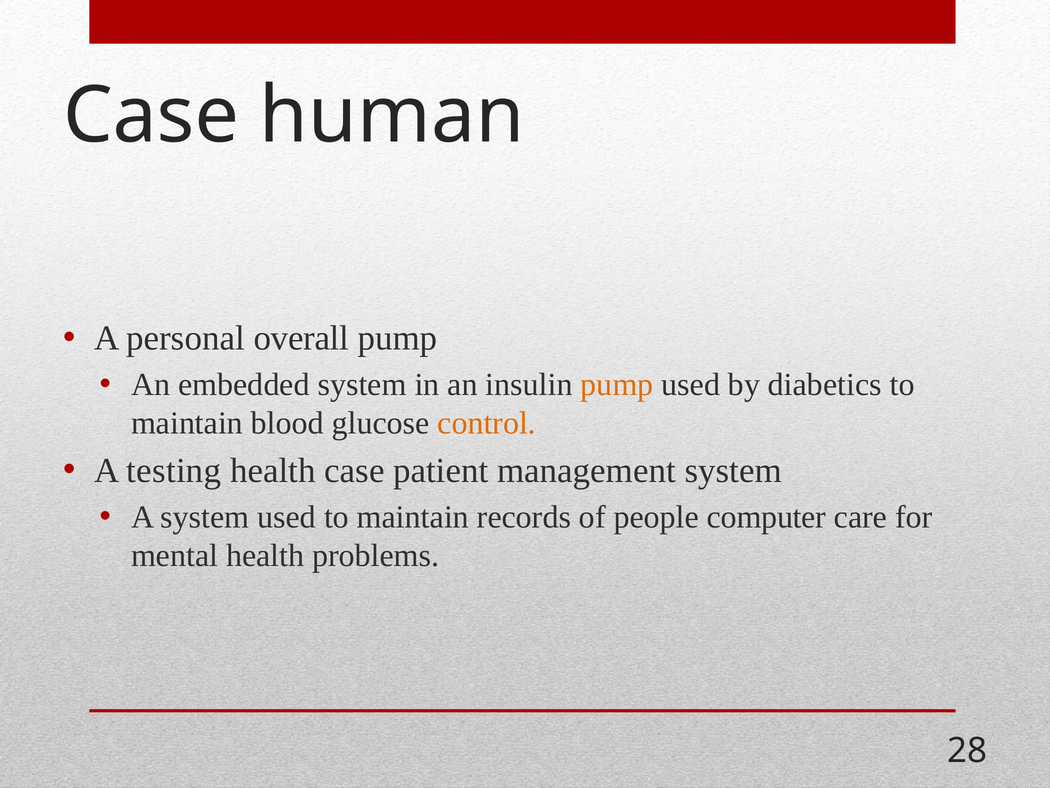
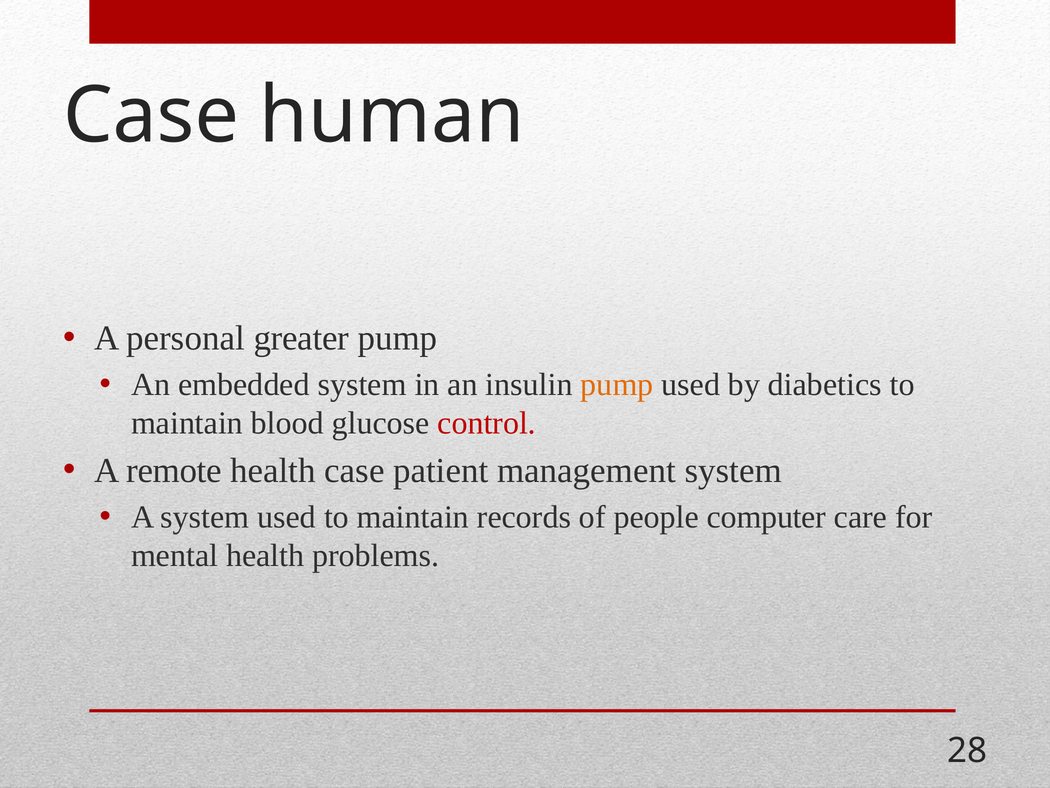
overall: overall -> greater
control colour: orange -> red
testing: testing -> remote
